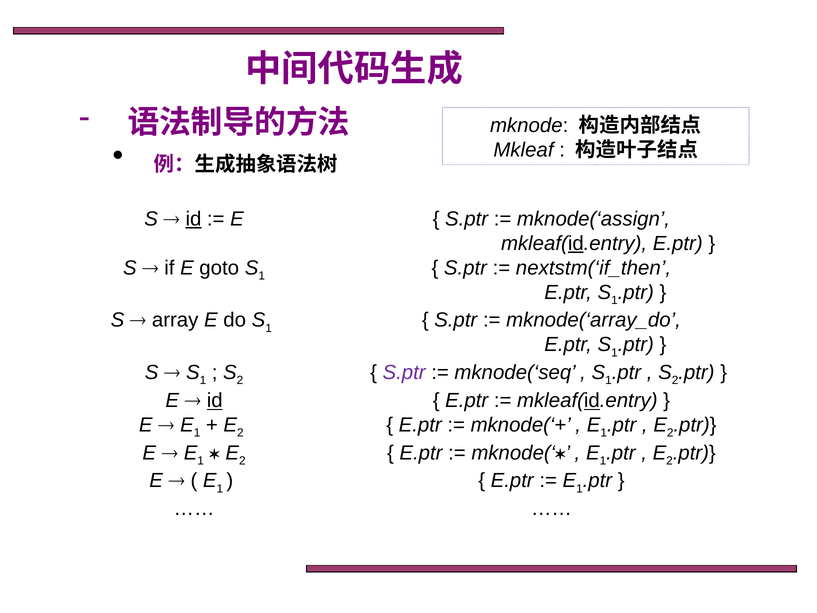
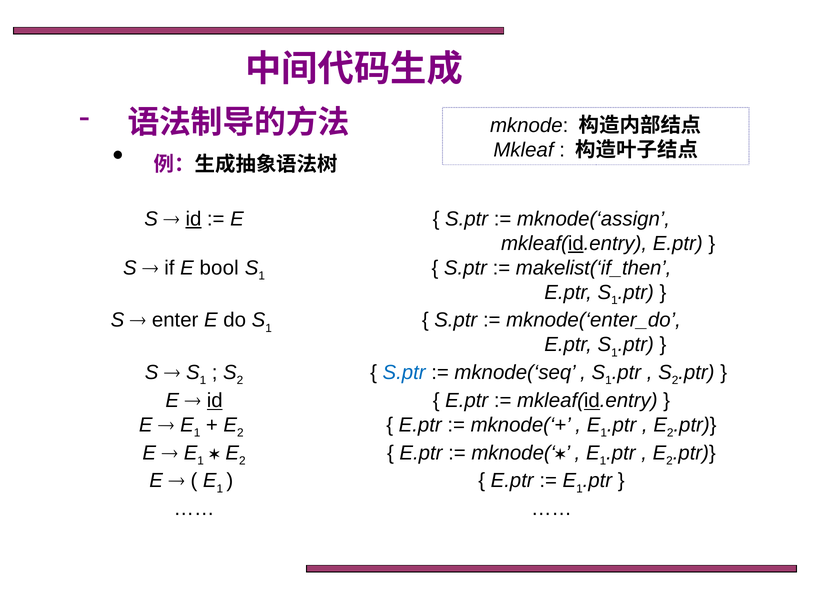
goto: goto -> bool
nextstm(‘if_then: nextstm(‘if_then -> makelist(‘if_then
array: array -> enter
mknode(‘array_do: mknode(‘array_do -> mknode(‘enter_do
S.ptr at (404, 372) colour: purple -> blue
